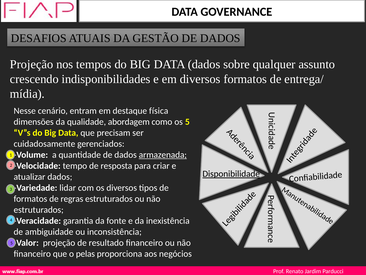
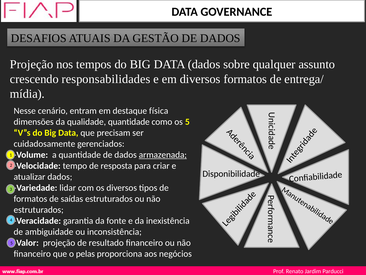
indisponibilidades: indisponibilidades -> responsabilidades
qualidade abordagem: abordagem -> quantidade
Disponibilidade underline: present -> none
regras: regras -> saídas
